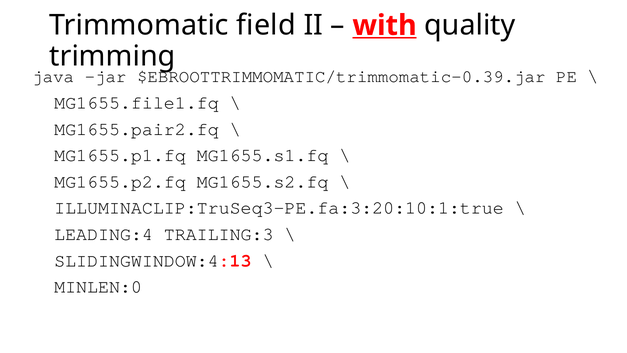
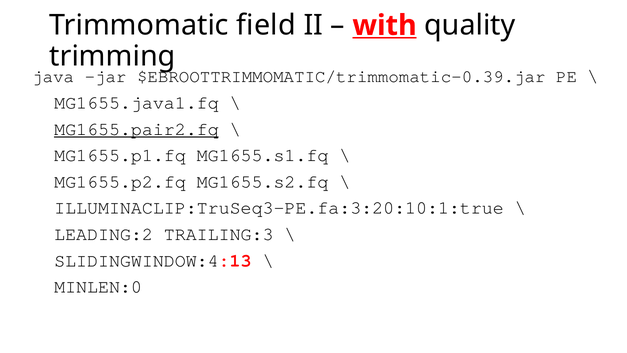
MG1655.file1.fq: MG1655.file1.fq -> MG1655.java1.fq
MG1655.pair2.fq underline: none -> present
LEADING:4: LEADING:4 -> LEADING:2
